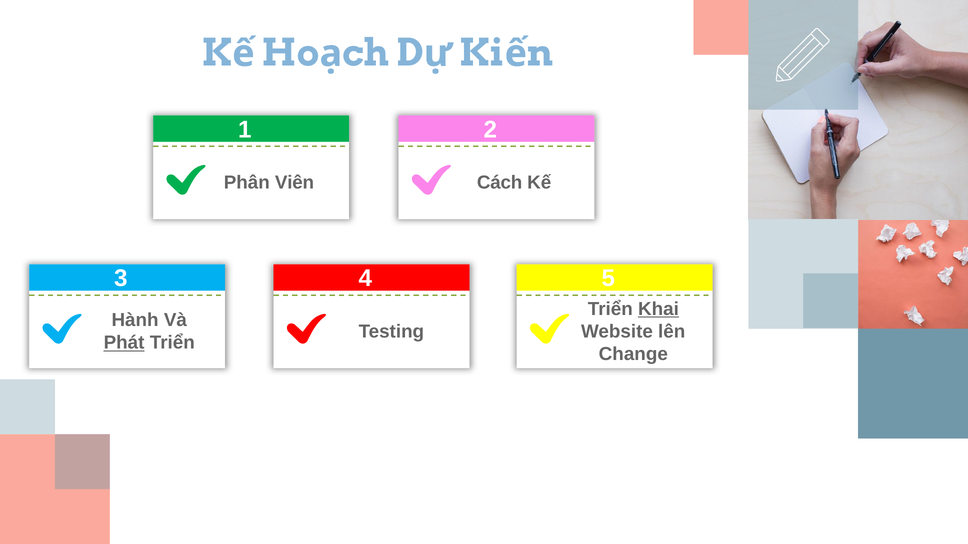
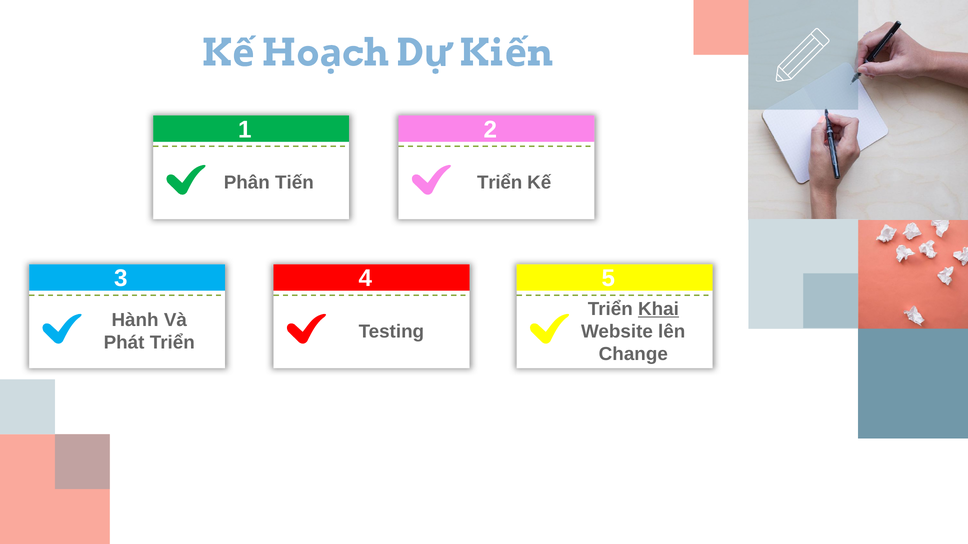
Viên: Viên -> Tiến
Cách at (500, 183): Cách -> Triển
Phát underline: present -> none
